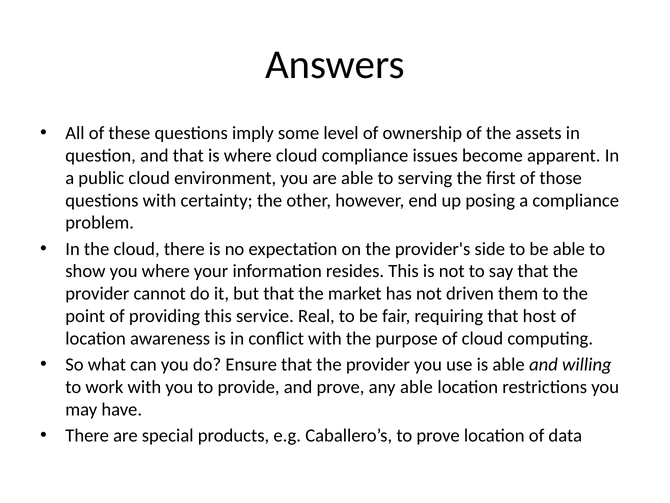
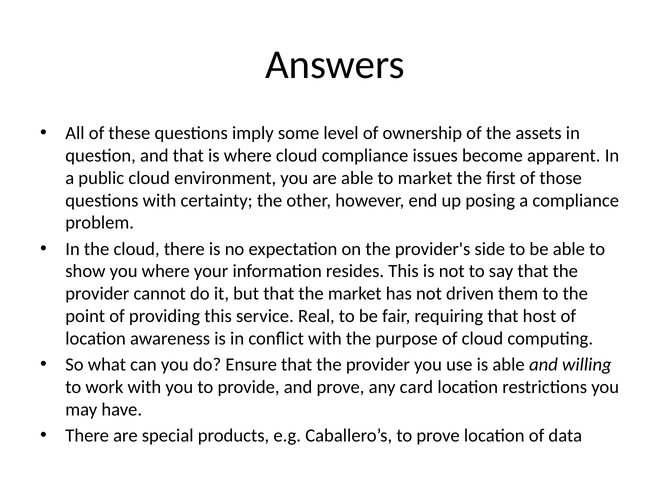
to serving: serving -> market
any able: able -> card
